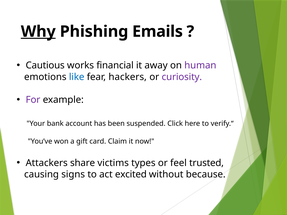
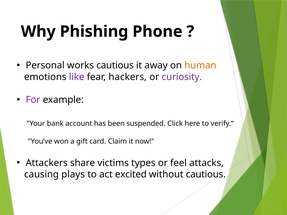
Why underline: present -> none
Emails: Emails -> Phone
Cautious: Cautious -> Personal
works financial: financial -> cautious
human colour: purple -> orange
like colour: blue -> purple
trusted: trusted -> attacks
signs: signs -> plays
without because: because -> cautious
